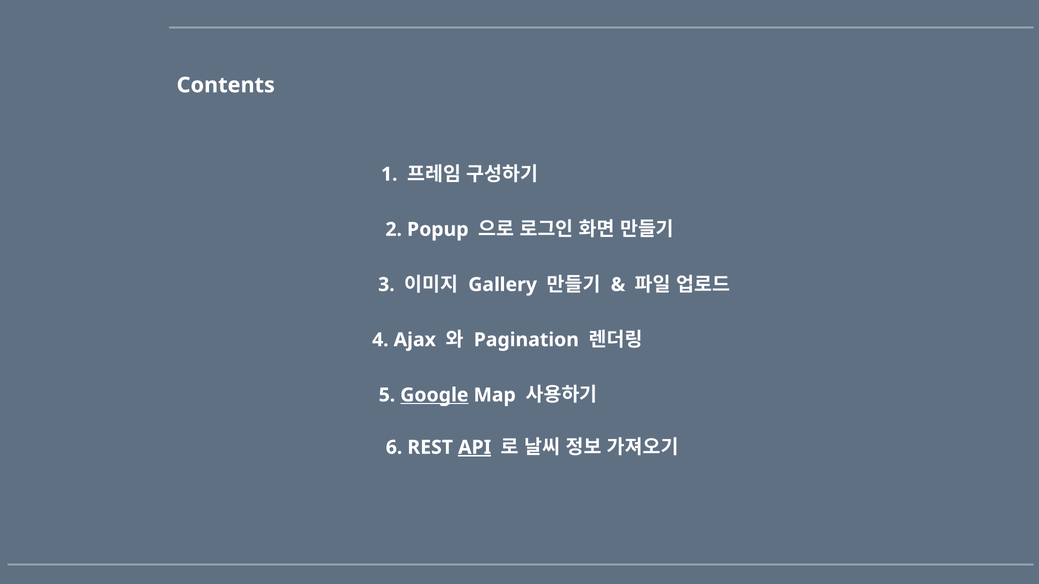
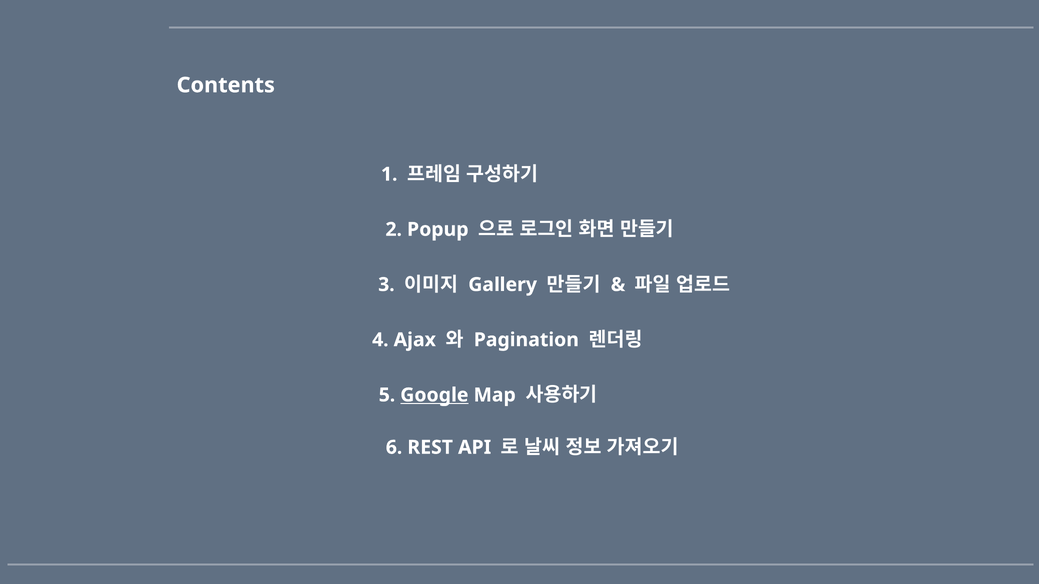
API underline: present -> none
